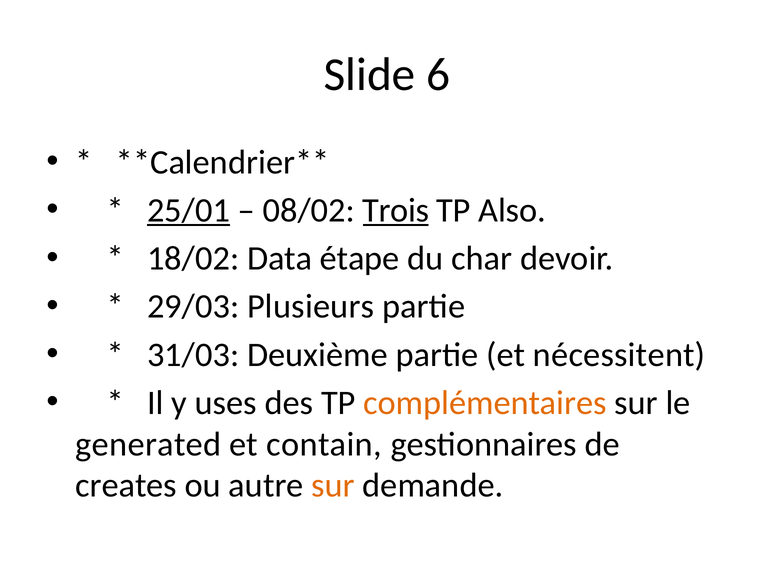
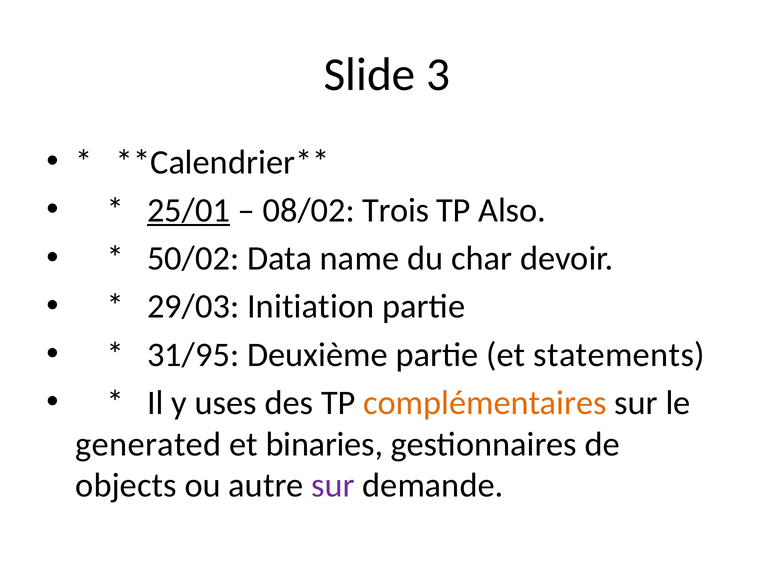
6: 6 -> 3
Trois underline: present -> none
18/02: 18/02 -> 50/02
étape: étape -> name
Plusieurs: Plusieurs -> Initiation
31/03: 31/03 -> 31/95
nécessitent: nécessitent -> statements
contain: contain -> binaries
creates: creates -> objects
sur at (333, 486) colour: orange -> purple
